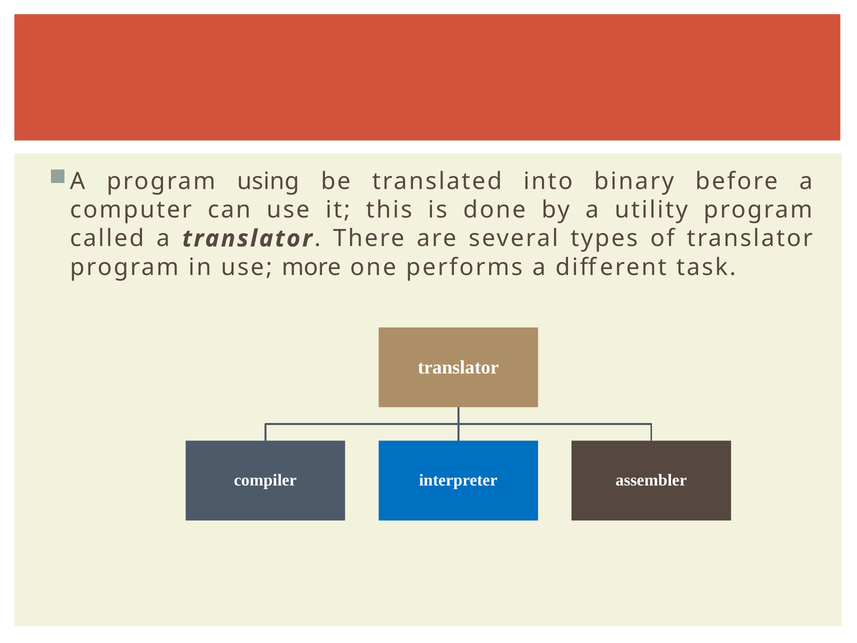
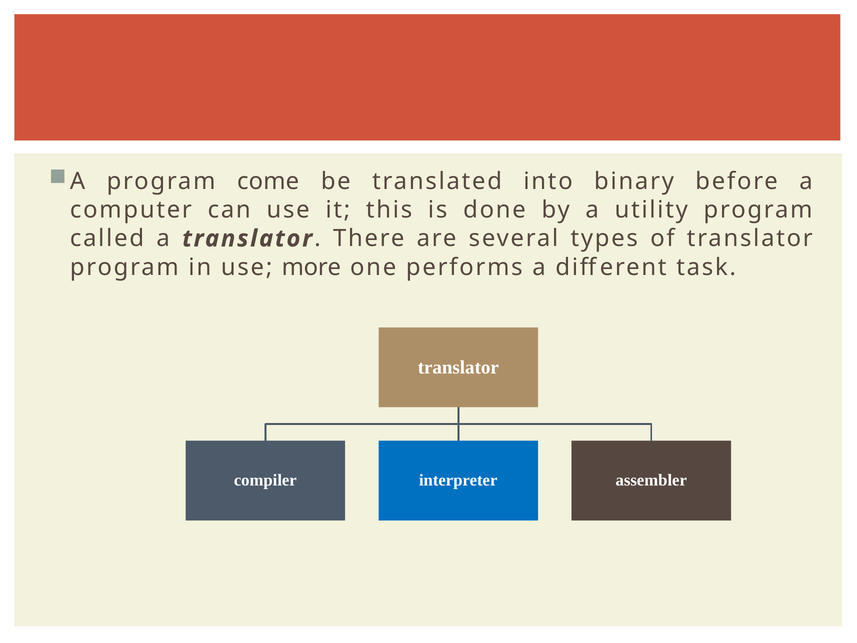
using: using -> come
